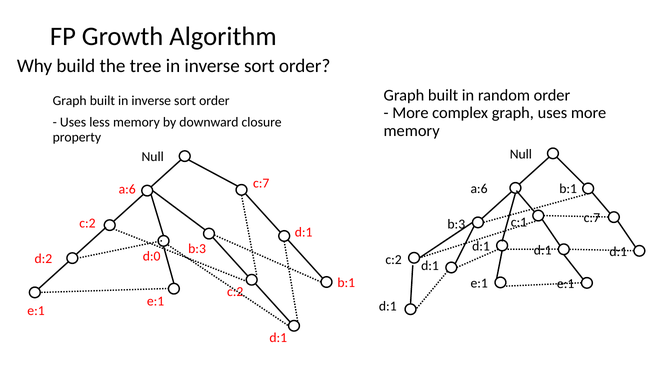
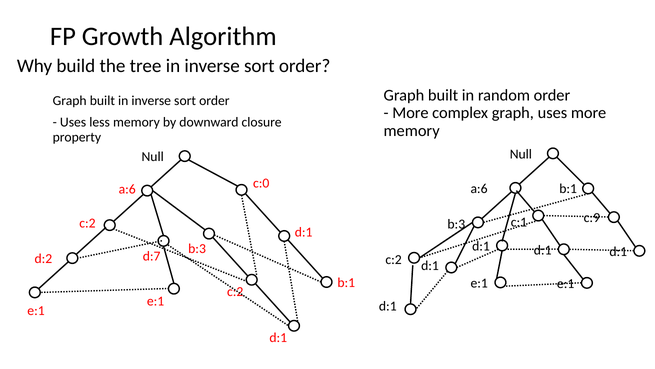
c:7 at (261, 183): c:7 -> c:0
b:3 c:7: c:7 -> c:9
d:0: d:0 -> d:7
